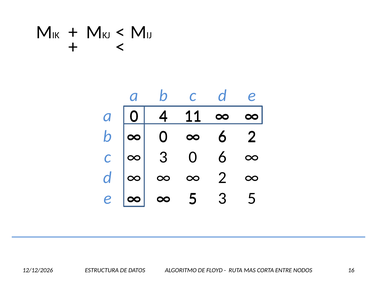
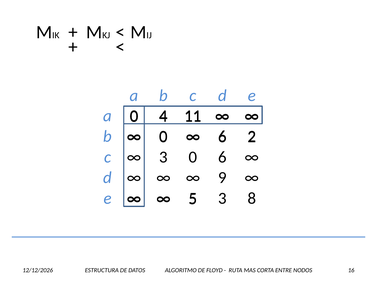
2 at (222, 177): 2 -> 9
3 5: 5 -> 8
